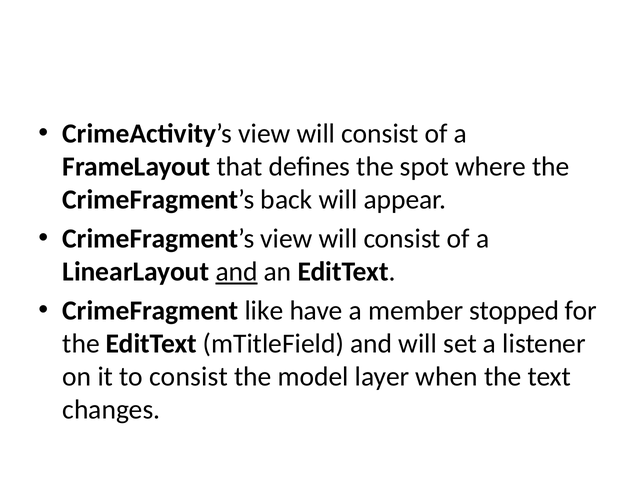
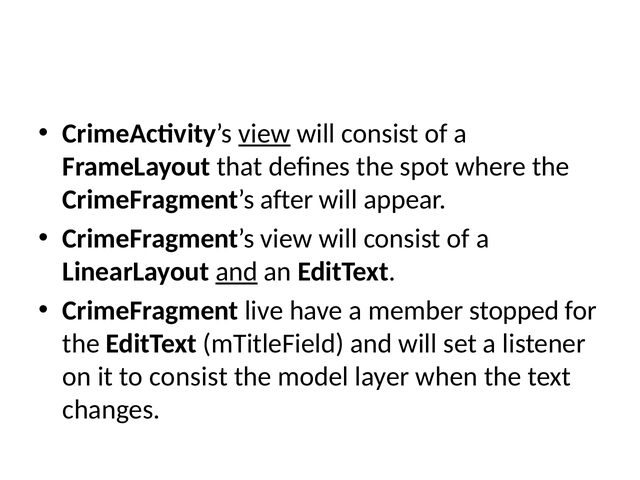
view at (264, 134) underline: none -> present
back: back -> after
like: like -> live
